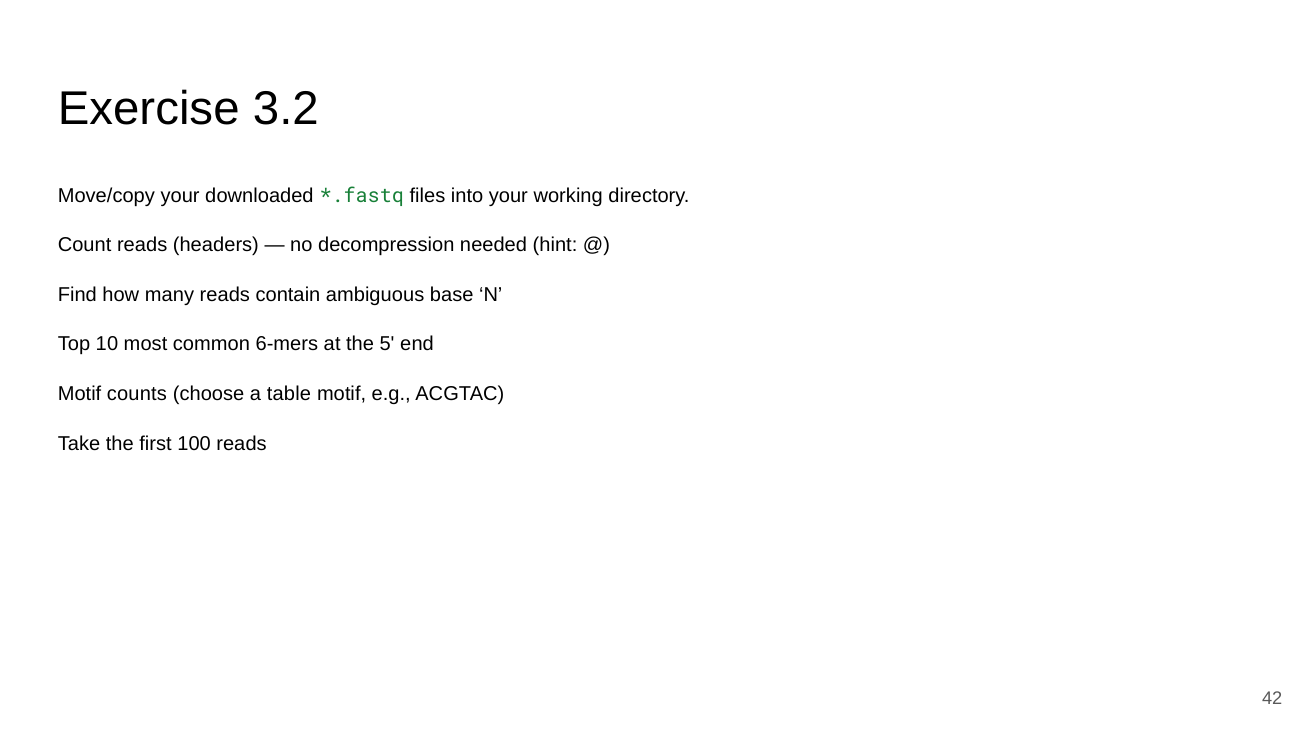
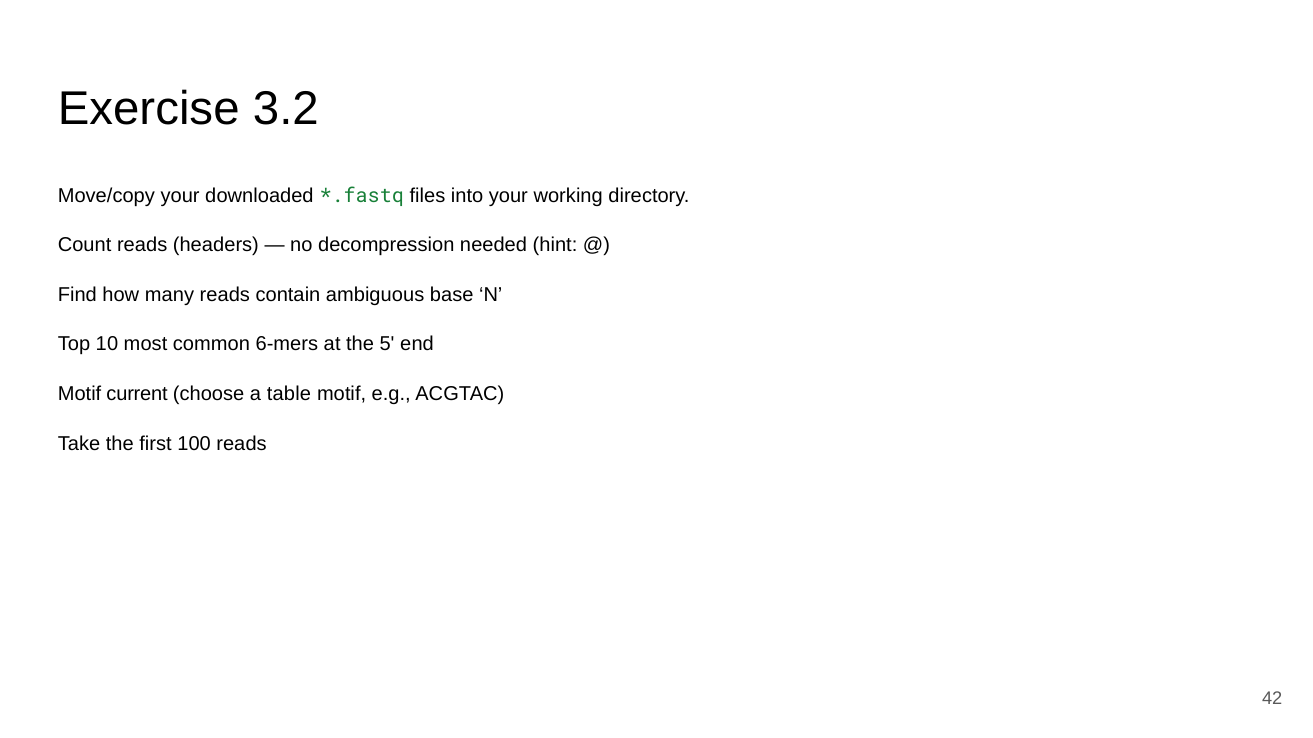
counts: counts -> current
